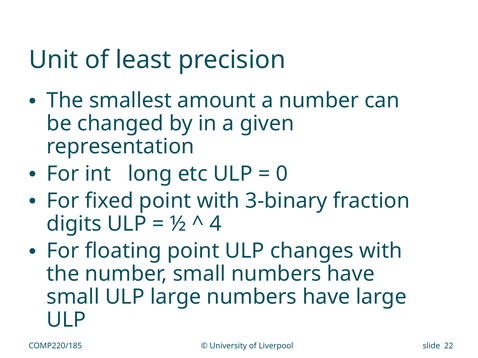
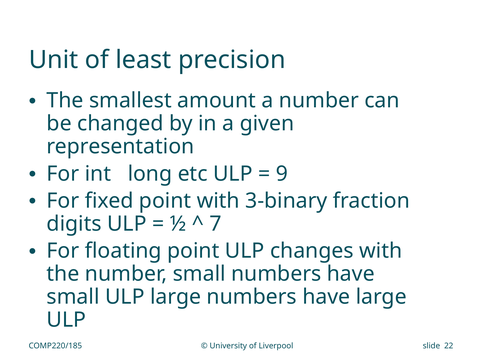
0: 0 -> 9
4: 4 -> 7
